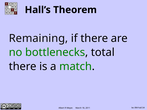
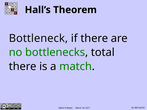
Remaining: Remaining -> Bottleneck
